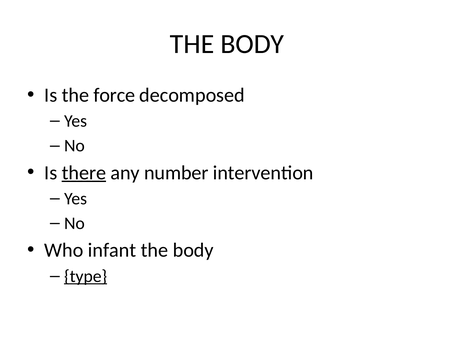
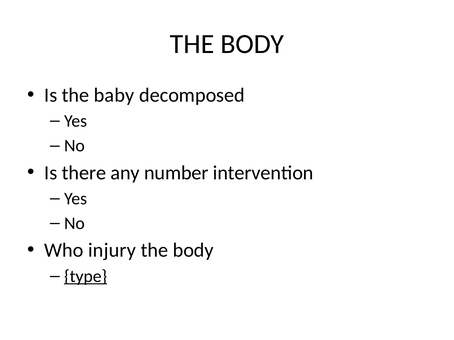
force: force -> baby
there underline: present -> none
infant: infant -> injury
